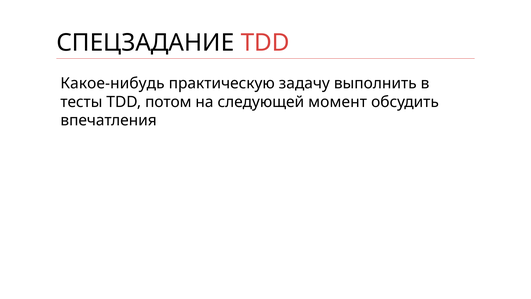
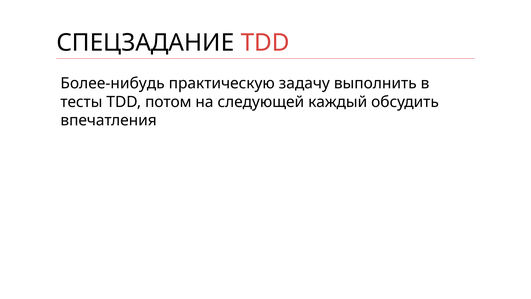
Какое-нибудь: Какое-нибудь -> Более-нибудь
момент: момент -> каждый
